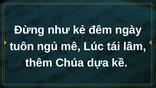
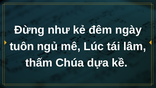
thêm: thêm -> thấm
